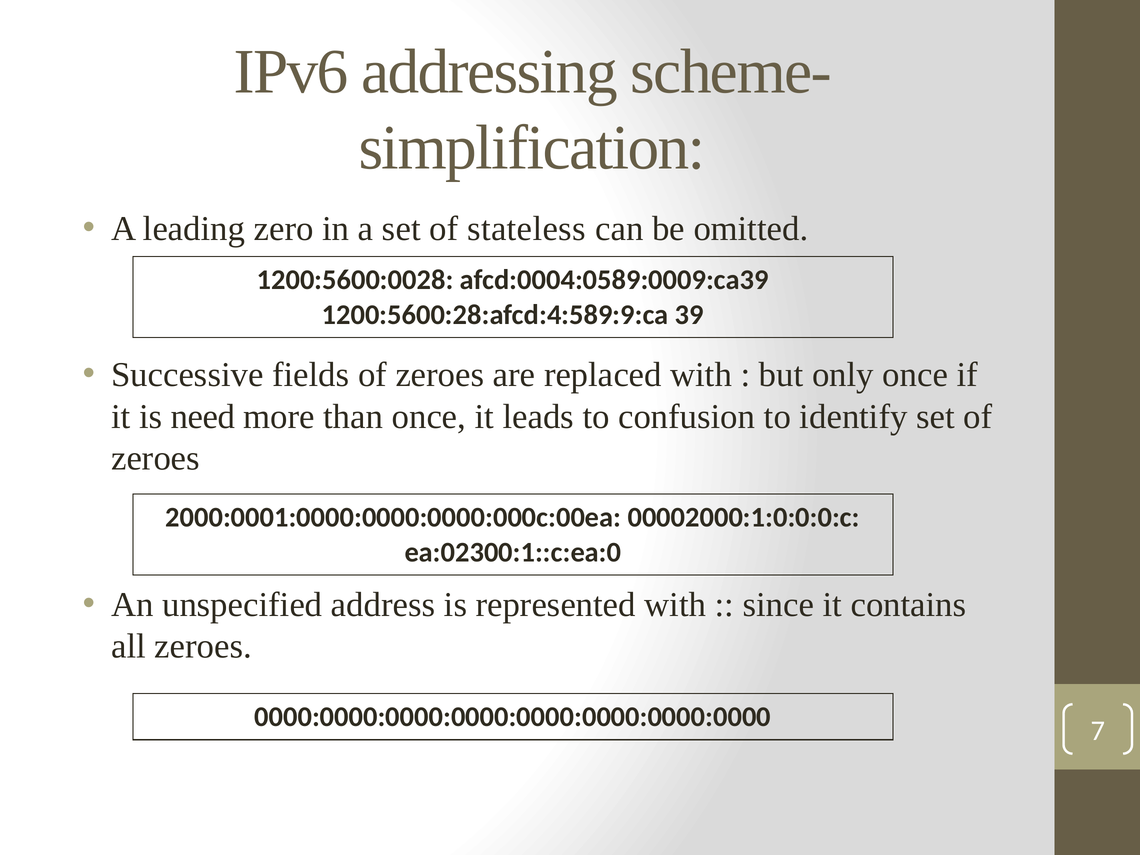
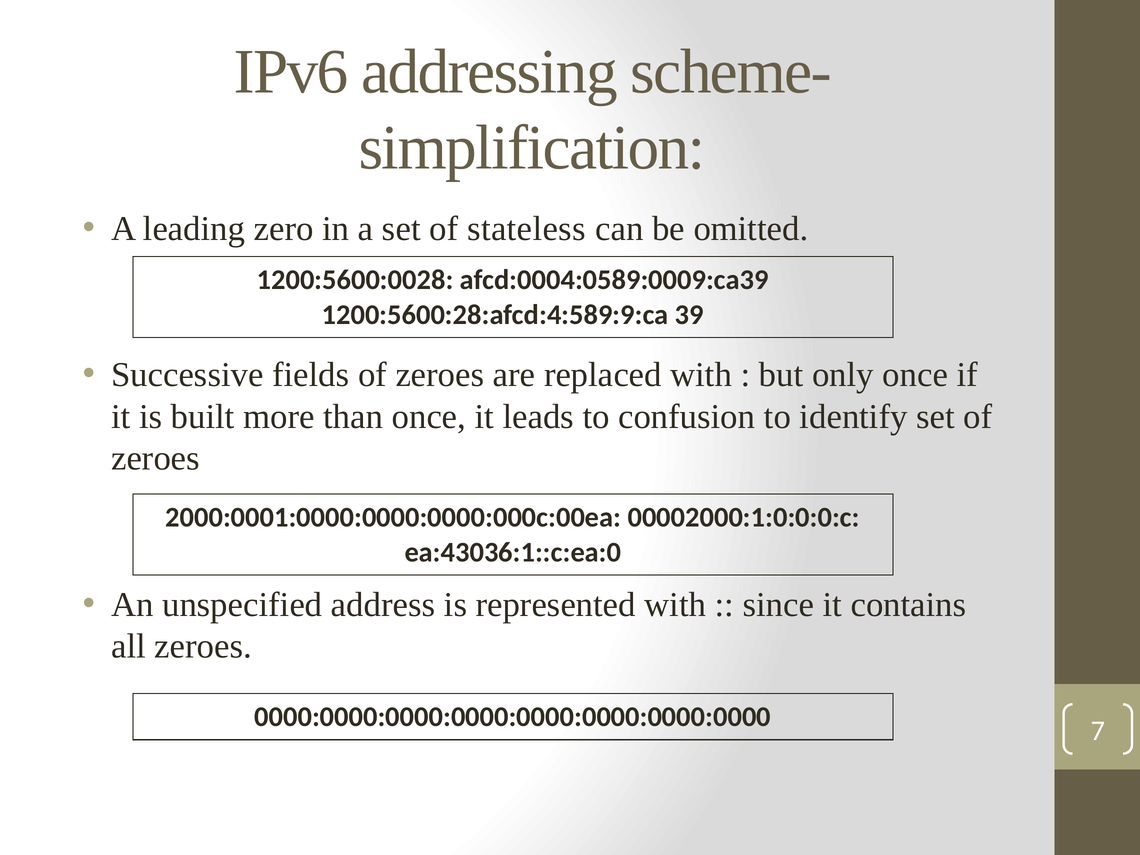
need: need -> built
ea:02300:1::c:ea:0: ea:02300:1::c:ea:0 -> ea:43036:1::c:ea:0
